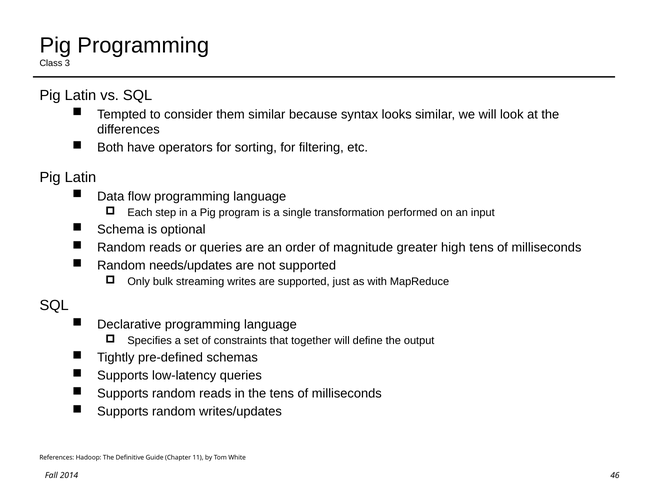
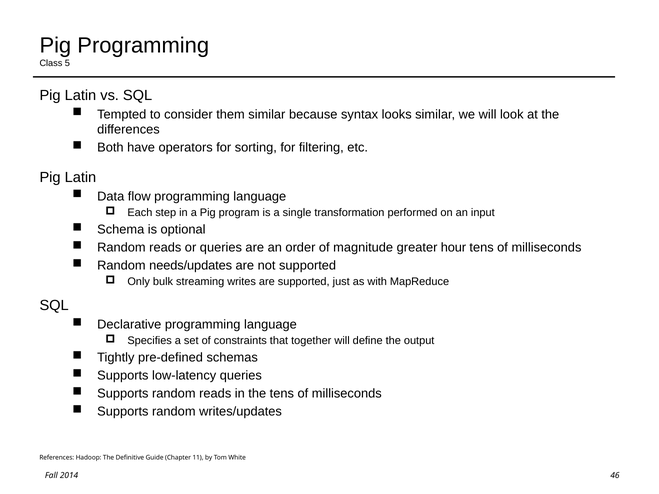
3: 3 -> 5
high: high -> hour
